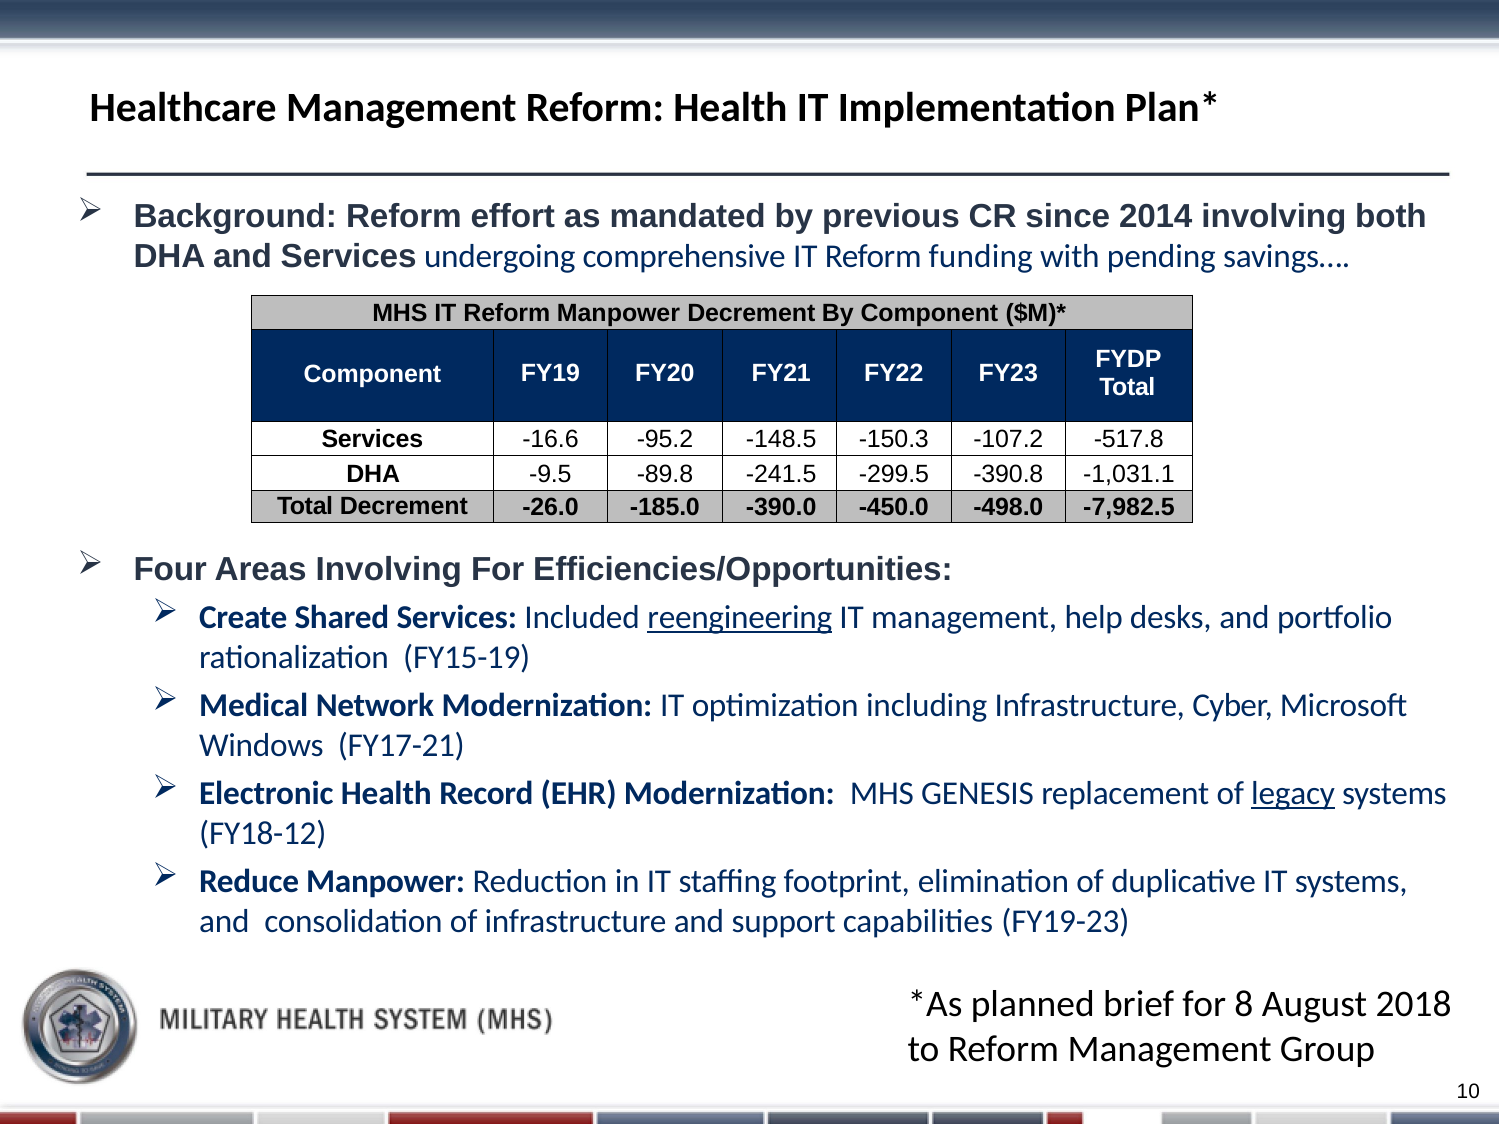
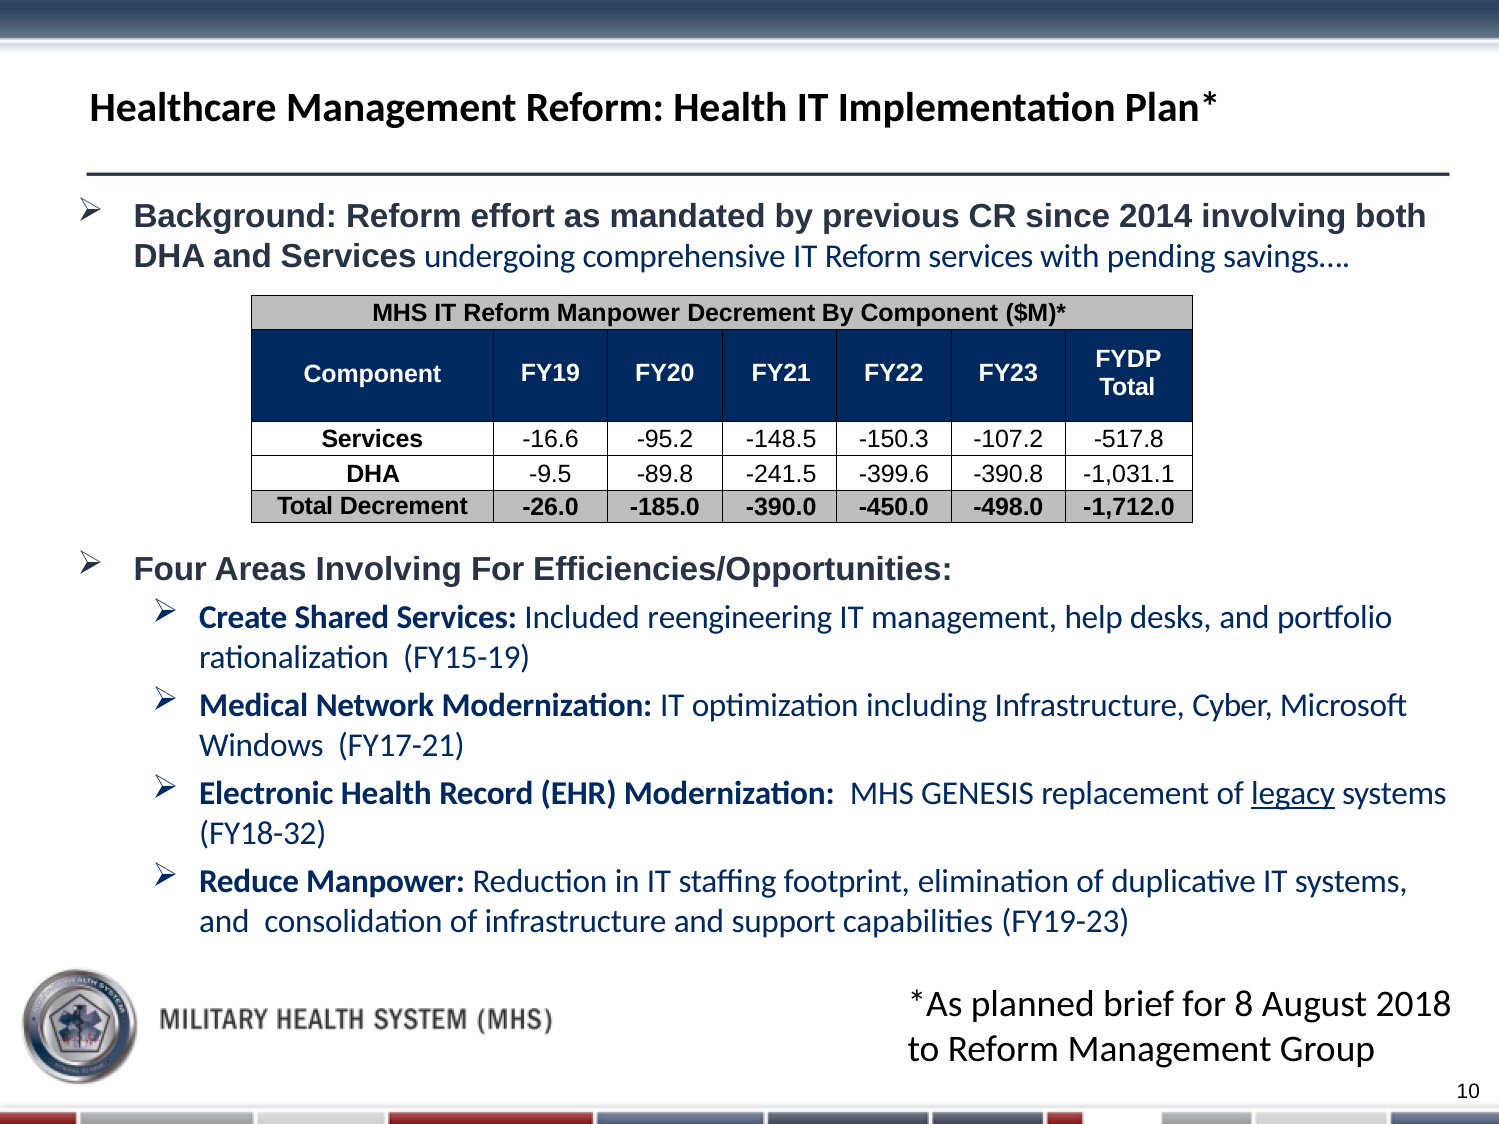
Reform funding: funding -> services
-299.5: -299.5 -> -399.6
-7,982.5: -7,982.5 -> -1,712.0
reengineering underline: present -> none
FY18-12: FY18-12 -> FY18-32
